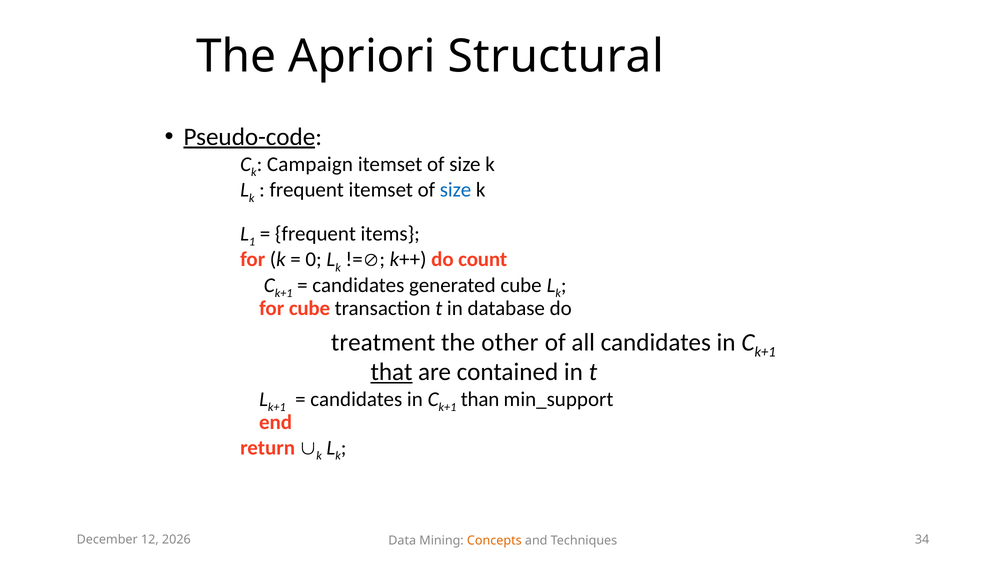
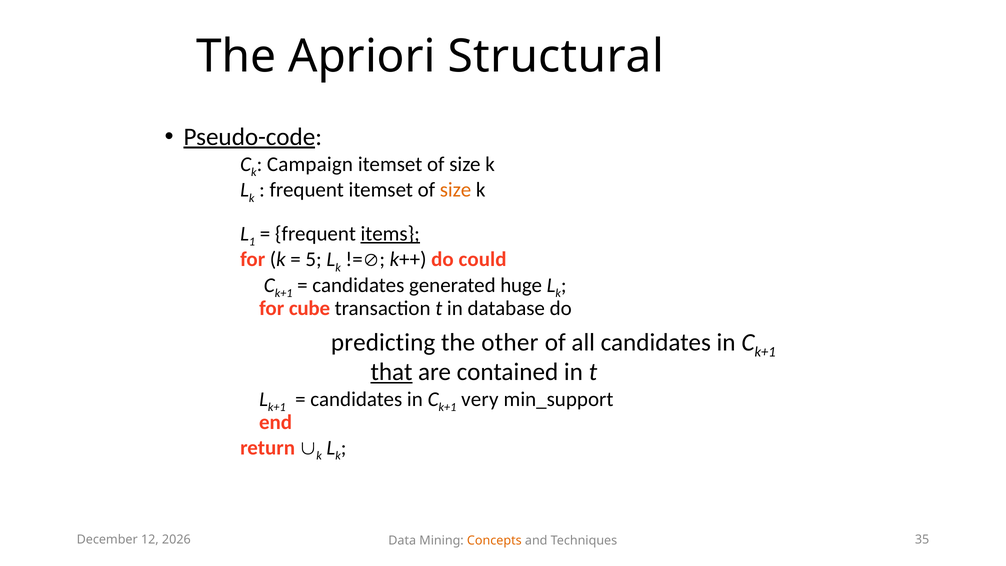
size at (456, 190) colour: blue -> orange
items underline: none -> present
0: 0 -> 5
count: count -> could
generated cube: cube -> huge
treatment: treatment -> predicting
than: than -> very
34: 34 -> 35
